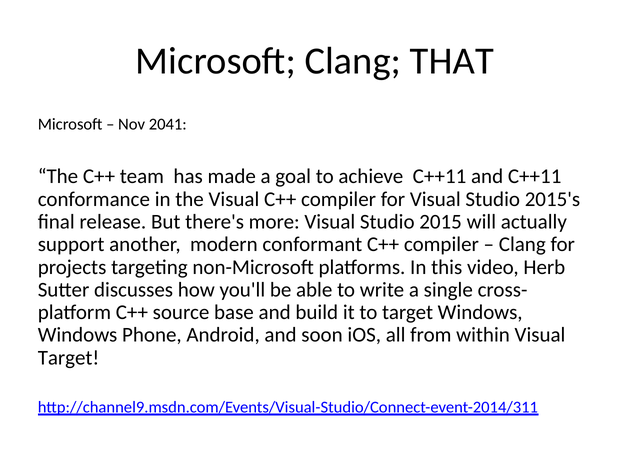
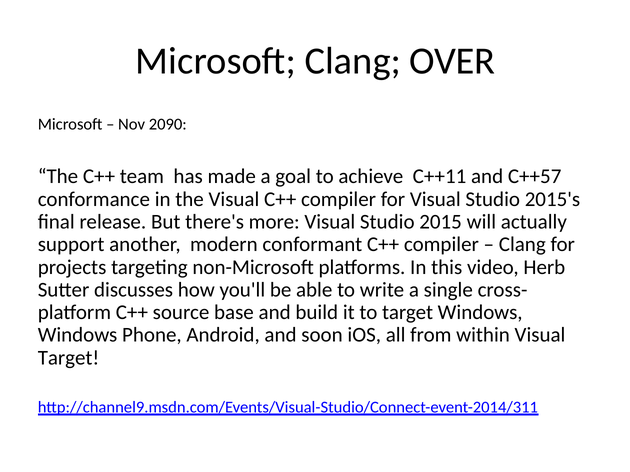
THAT: THAT -> OVER
2041: 2041 -> 2090
and C++11: C++11 -> C++57
